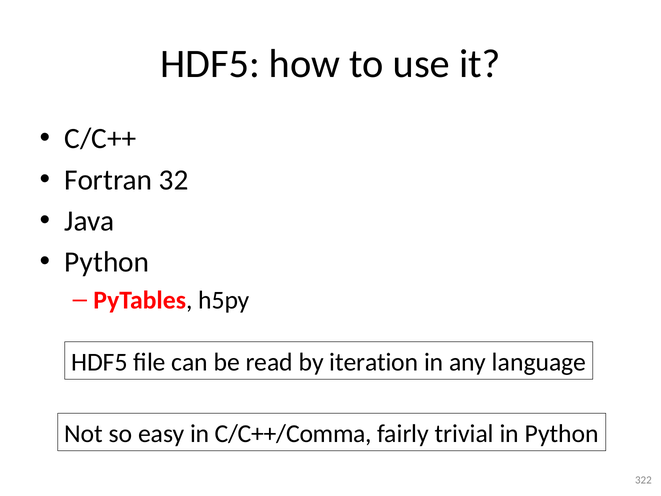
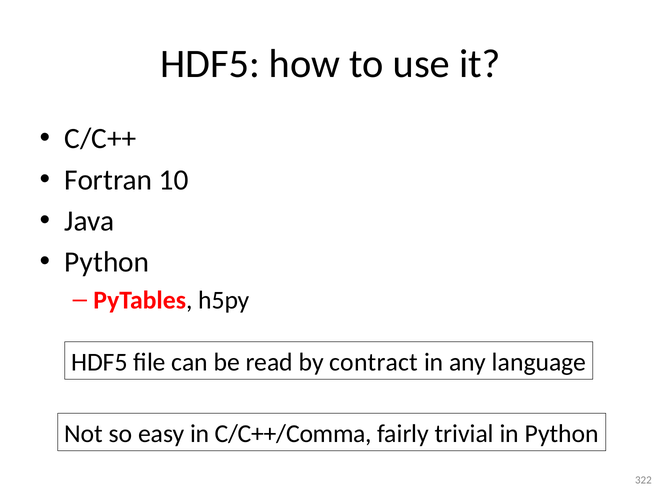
32: 32 -> 10
iteration: iteration -> contract
